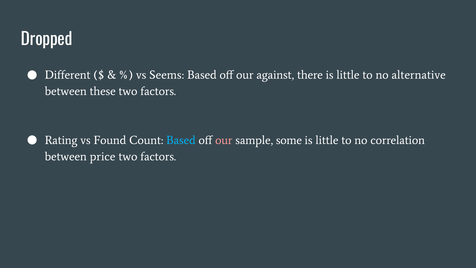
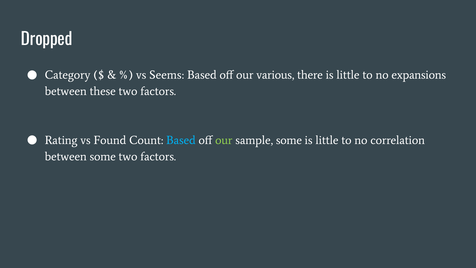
Different: Different -> Category
against: against -> various
alternative: alternative -> expansions
our at (224, 140) colour: pink -> light green
between price: price -> some
